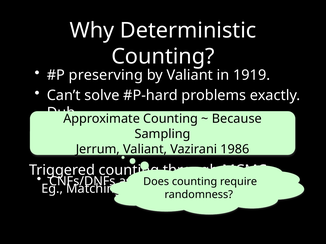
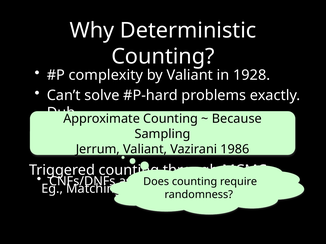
preserving: preserving -> complexity
1919: 1919 -> 1928
